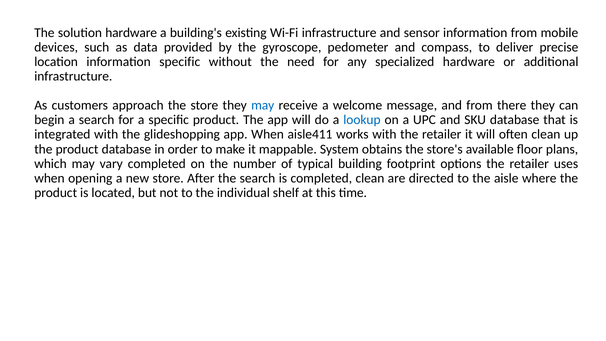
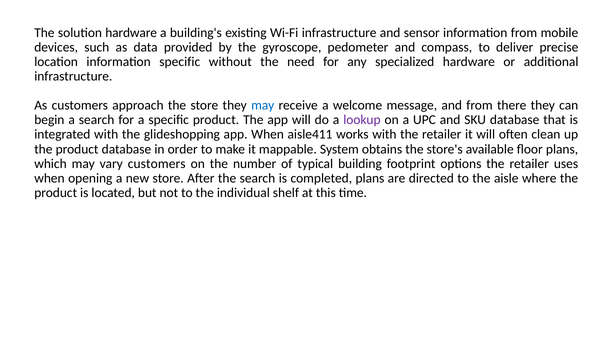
lookup colour: blue -> purple
vary completed: completed -> customers
completed clean: clean -> plans
